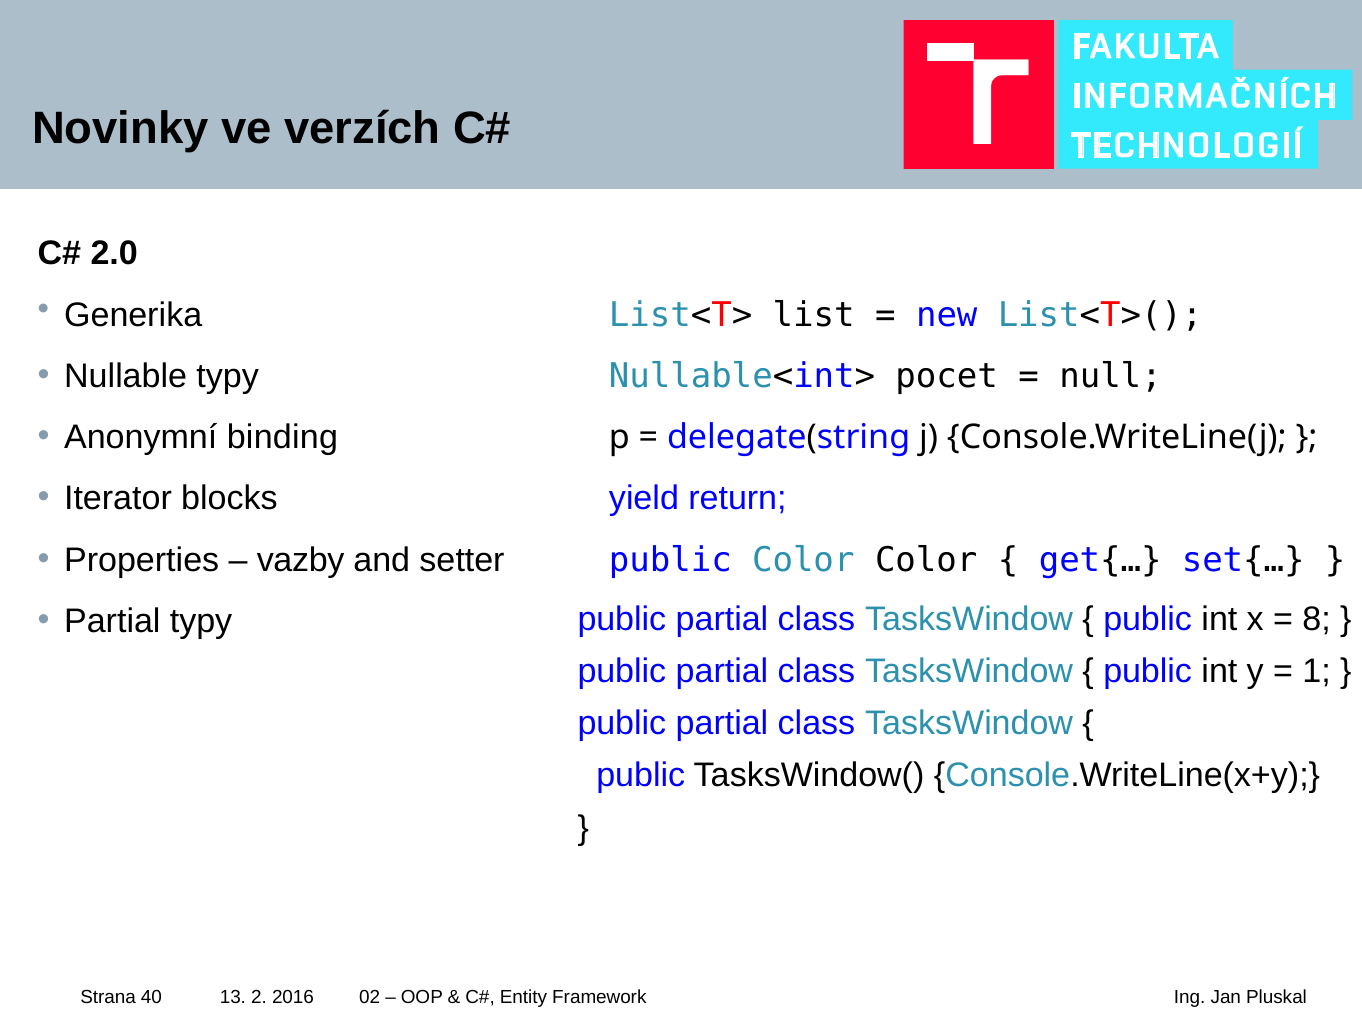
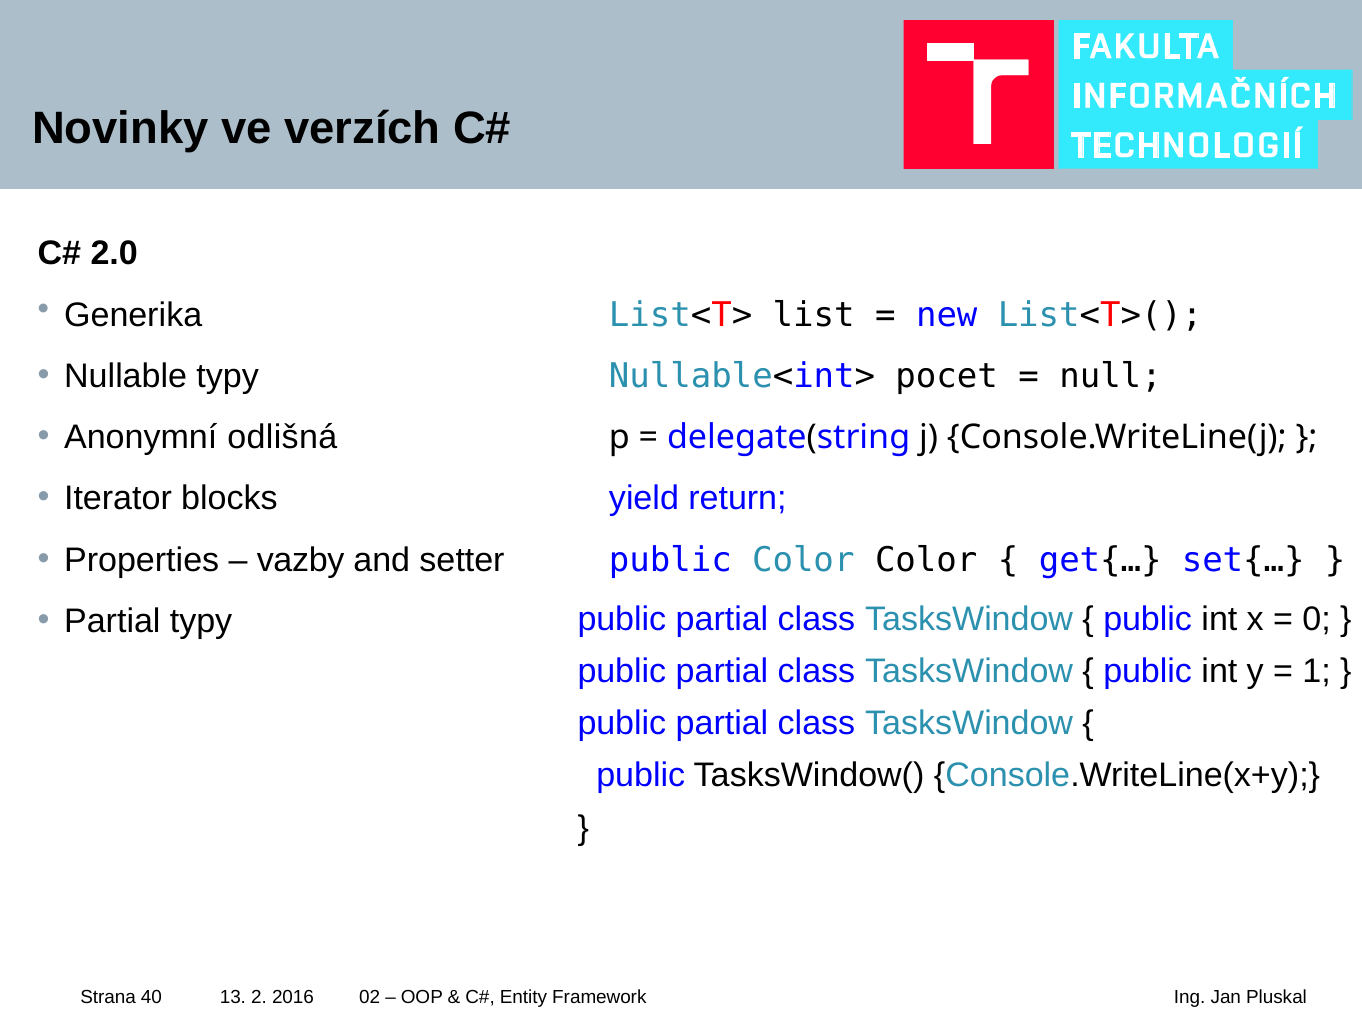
binding: binding -> odlišná
8: 8 -> 0
